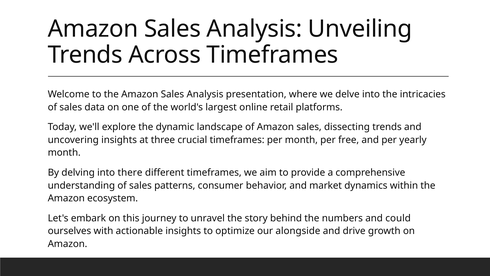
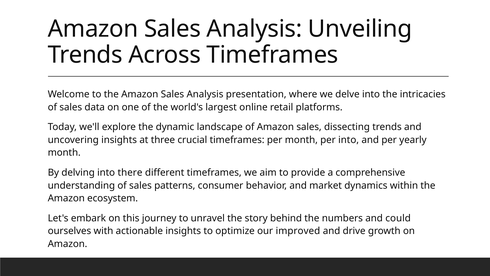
per free: free -> into
alongside: alongside -> improved
